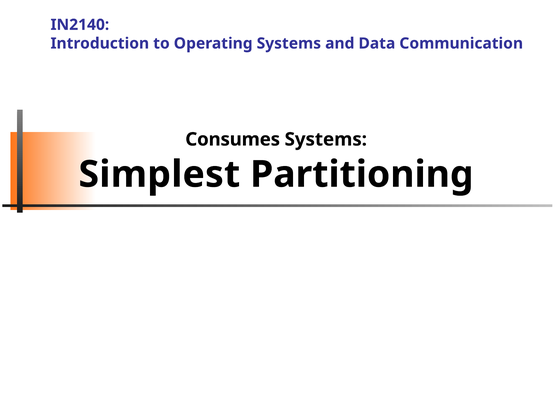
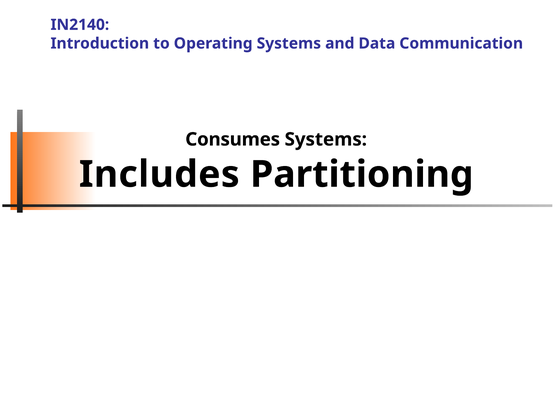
Simplest: Simplest -> Includes
